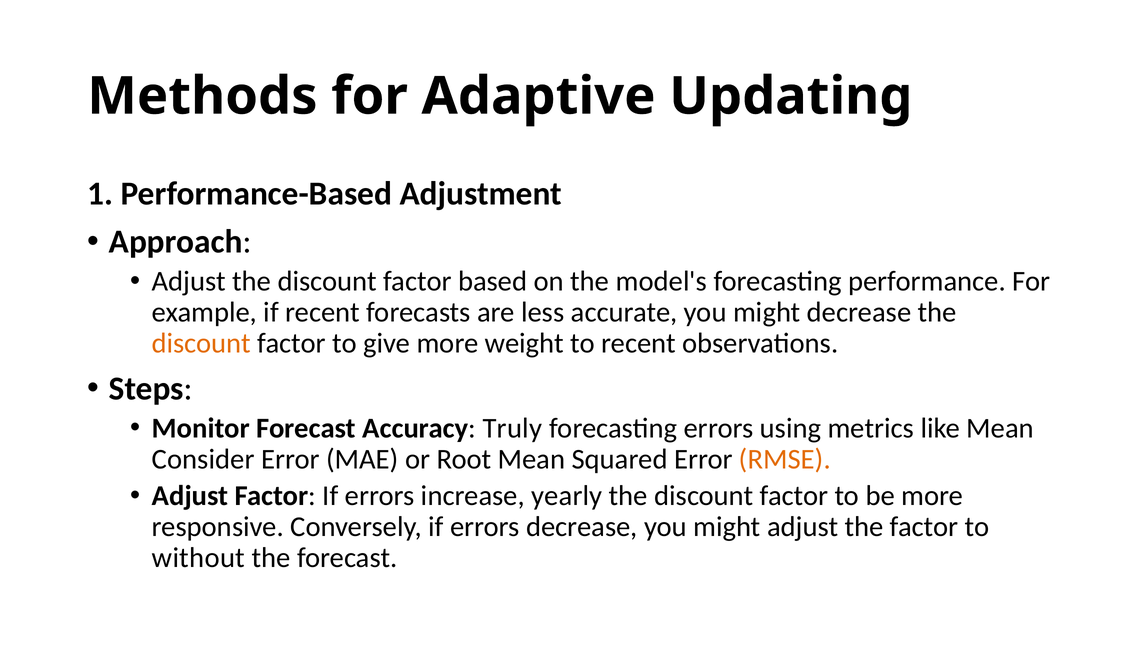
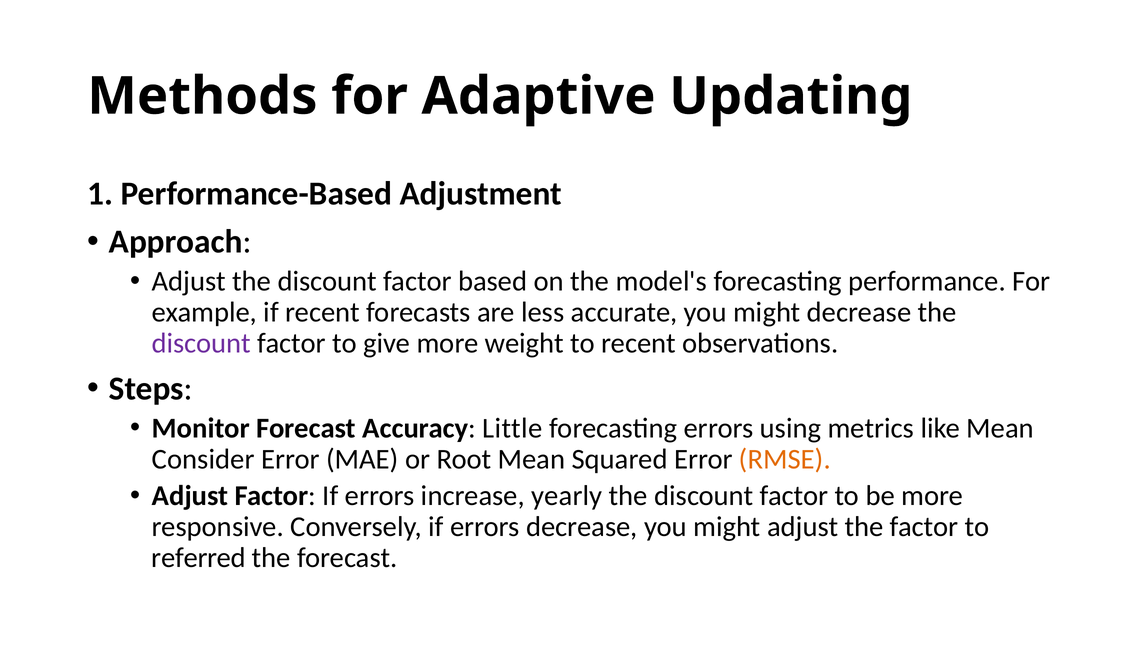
discount at (201, 343) colour: orange -> purple
Truly: Truly -> Little
without: without -> referred
